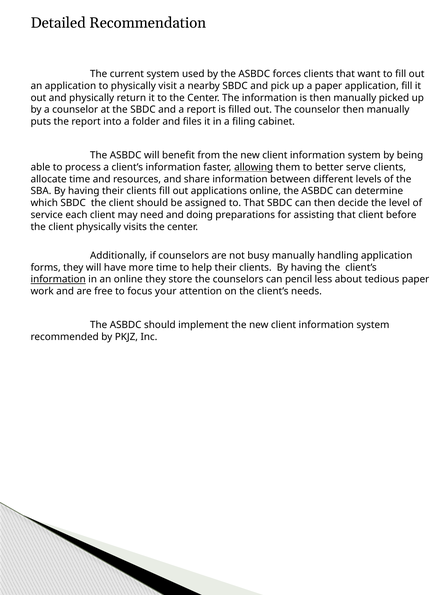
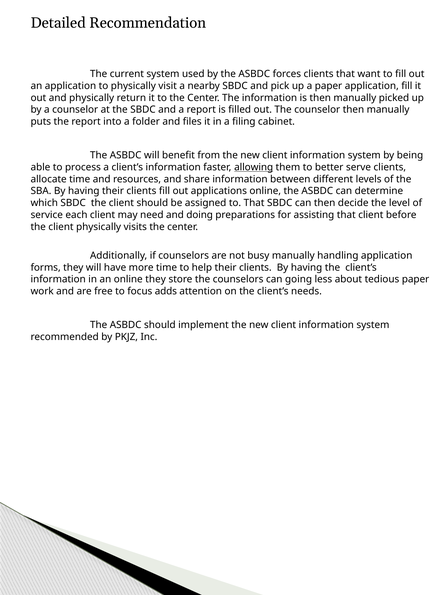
information at (58, 279) underline: present -> none
pencil: pencil -> going
your: your -> adds
